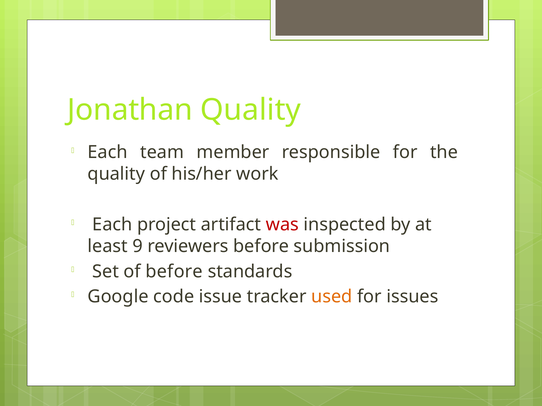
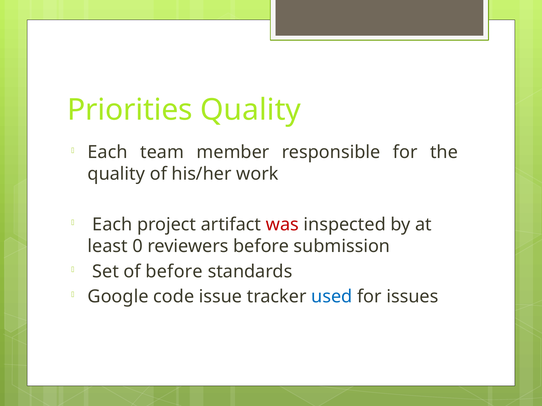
Jonathan: Jonathan -> Priorities
9: 9 -> 0
used colour: orange -> blue
